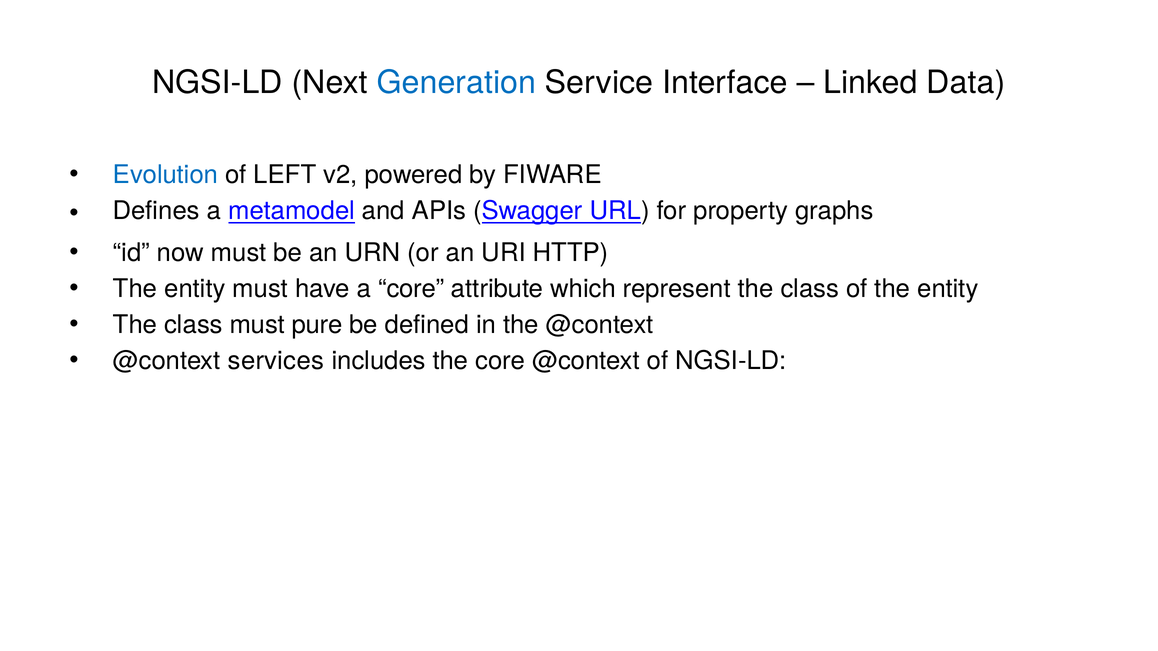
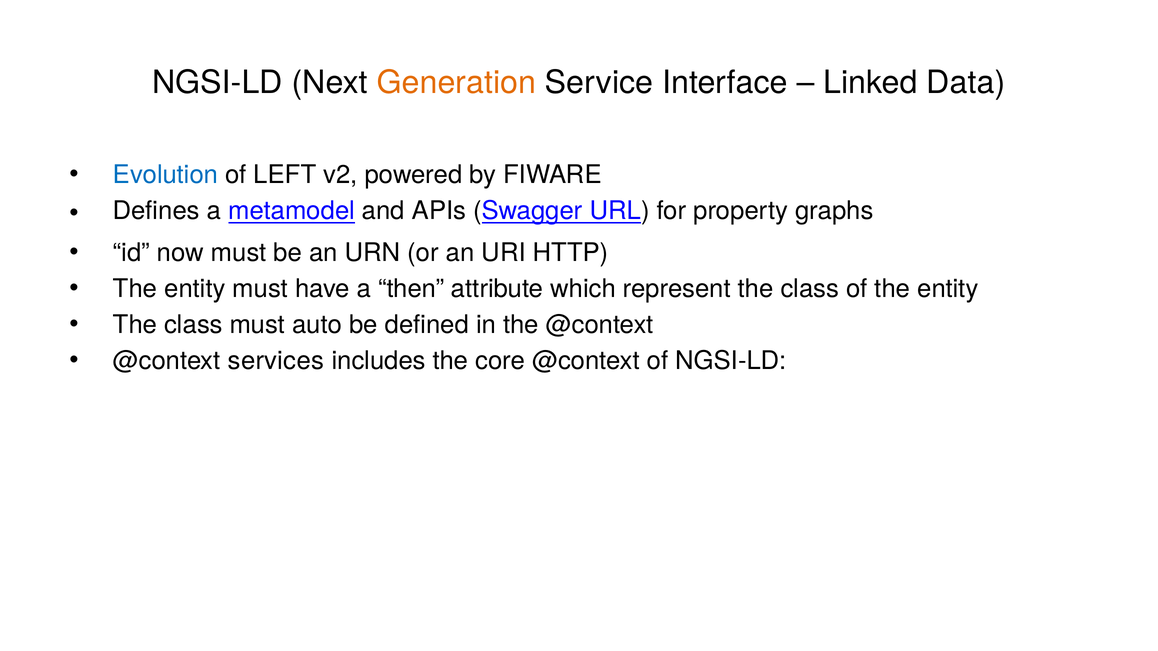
Generation colour: blue -> orange
a core: core -> then
pure: pure -> auto
